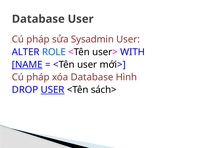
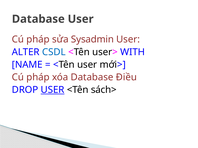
ROLE: ROLE -> CSDL
NAME underline: present -> none
Hình: Hình -> Điều
